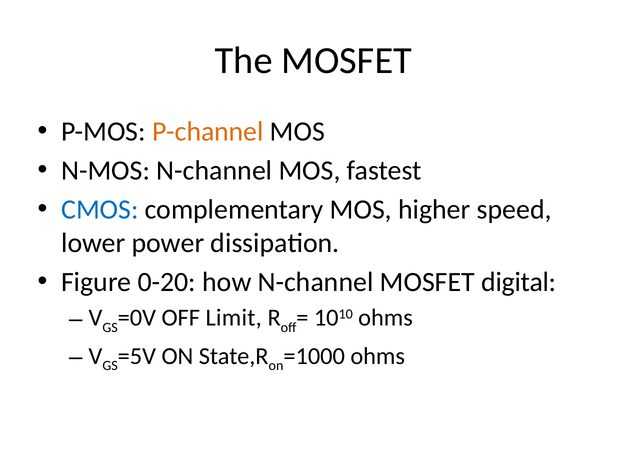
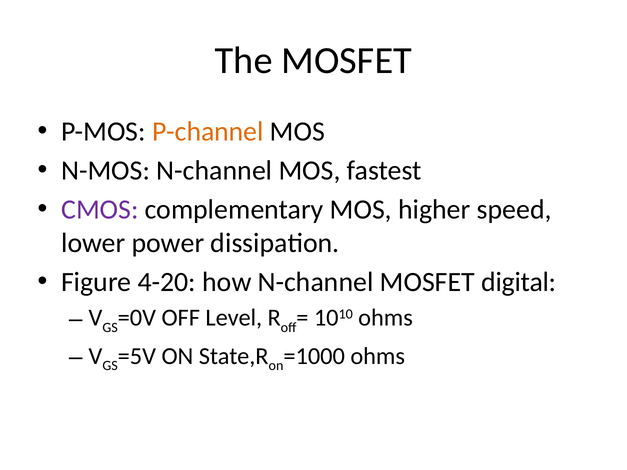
CMOS colour: blue -> purple
0-20: 0-20 -> 4-20
Limit: Limit -> Level
